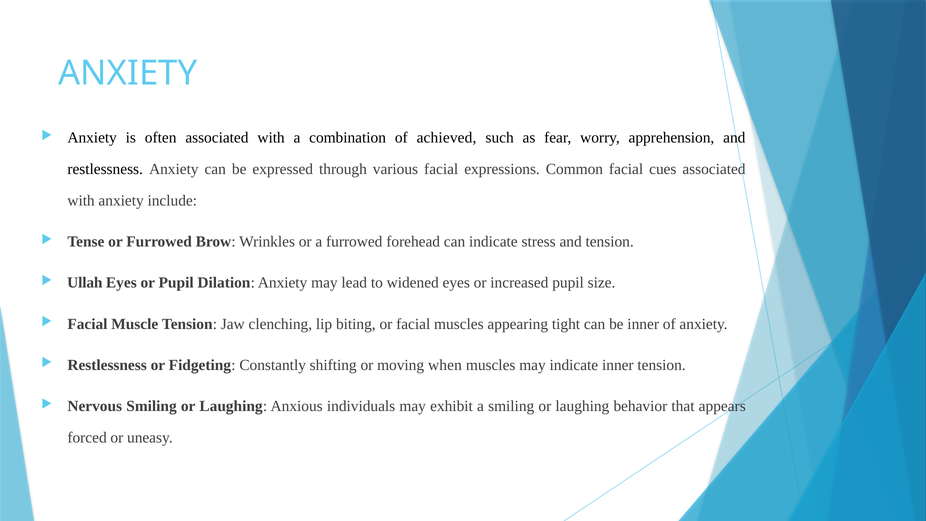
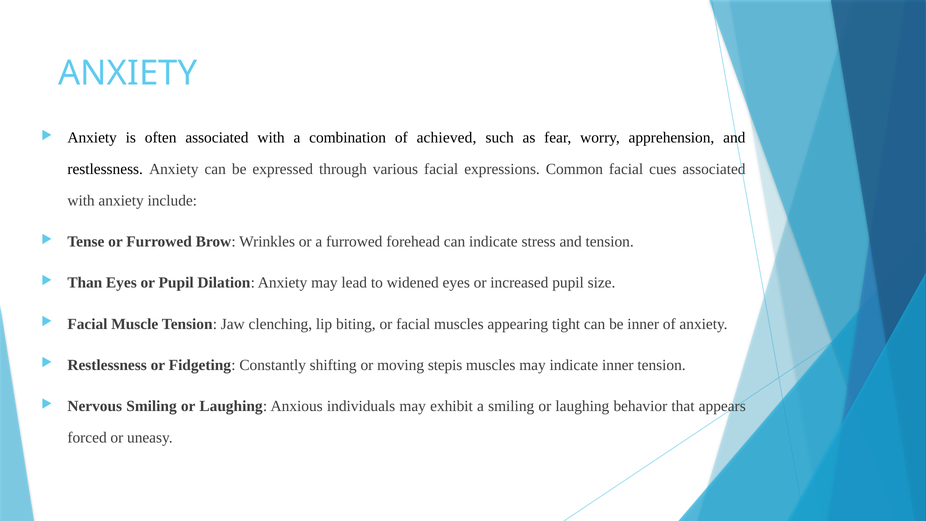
Ullah: Ullah -> Than
when: when -> stepis
